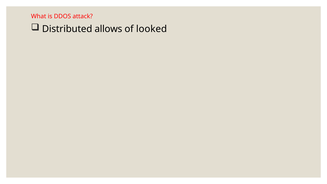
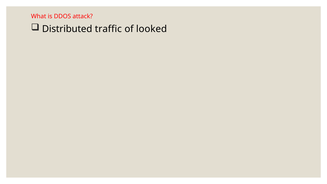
allows: allows -> traffic
